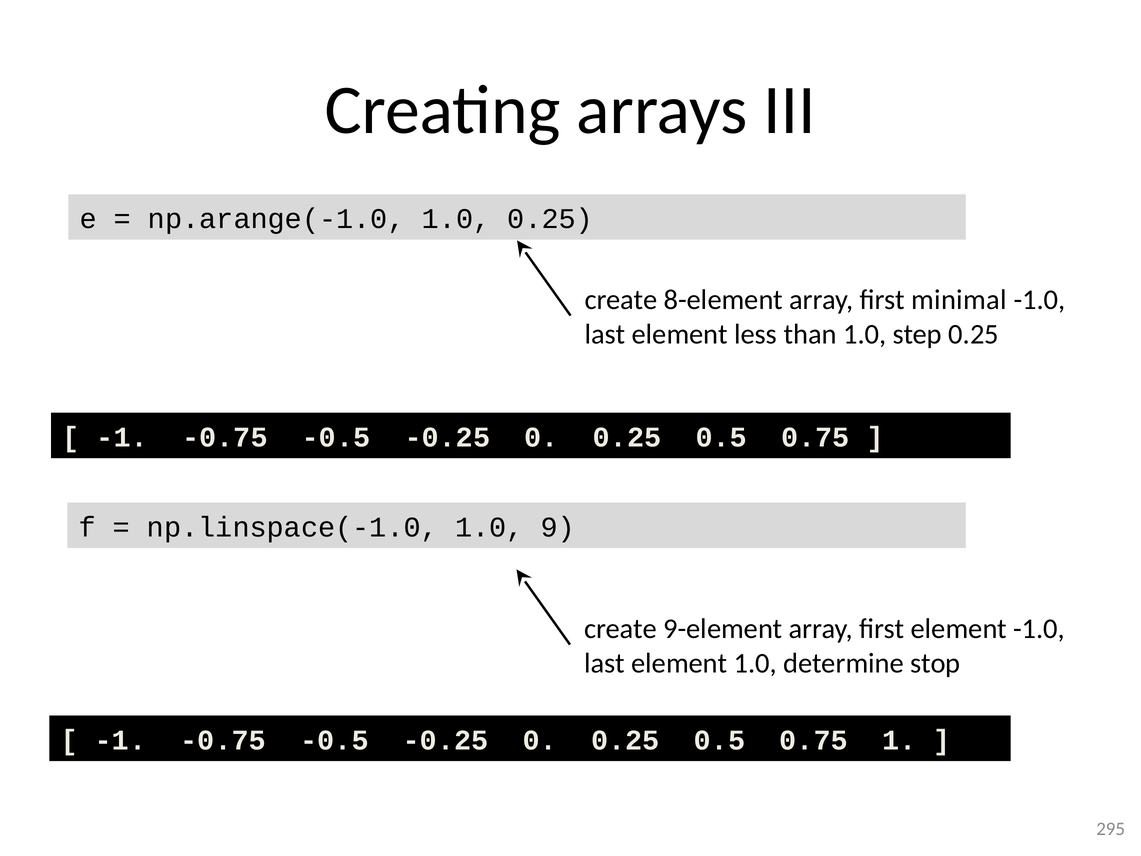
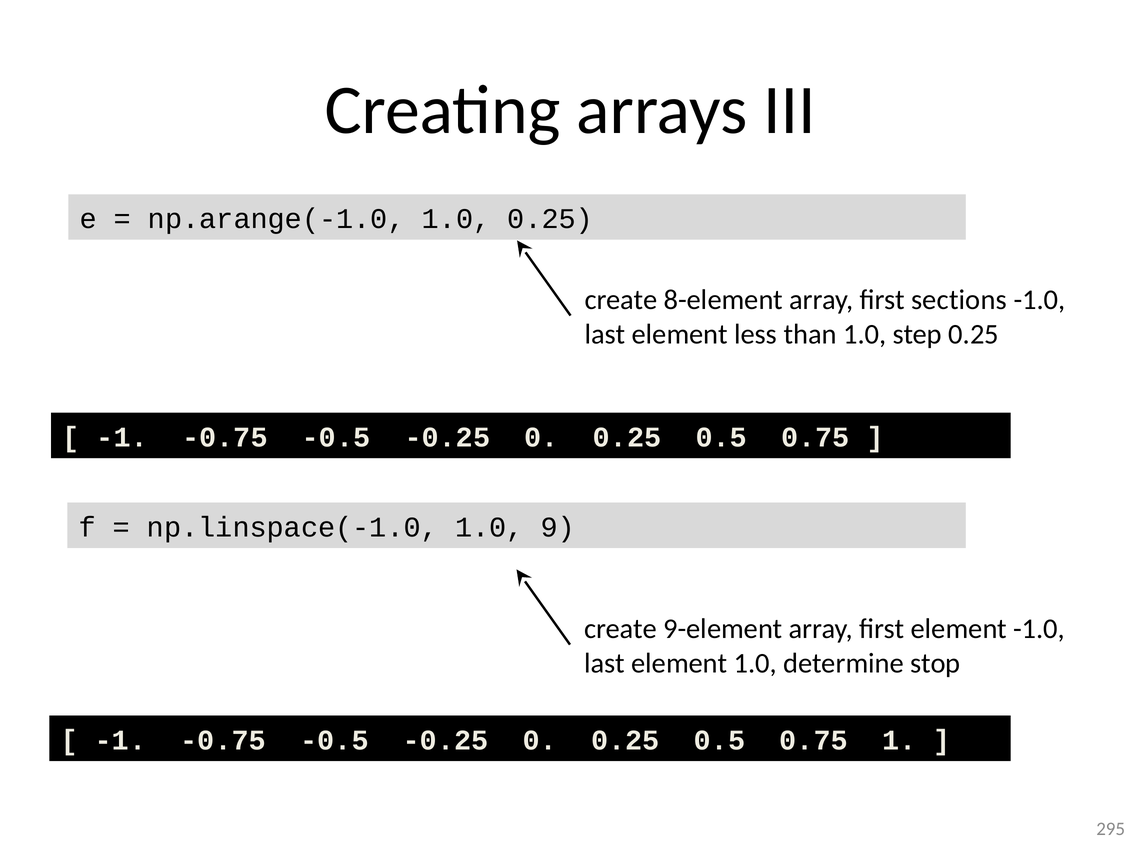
minimal: minimal -> sections
